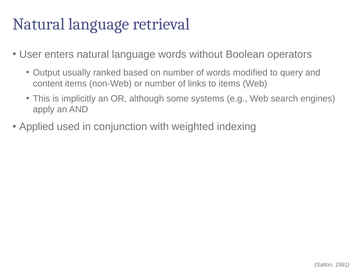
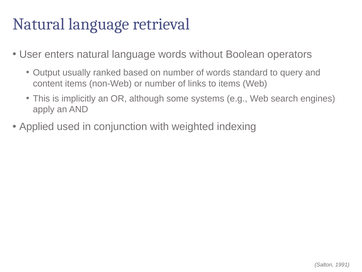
modified: modified -> standard
